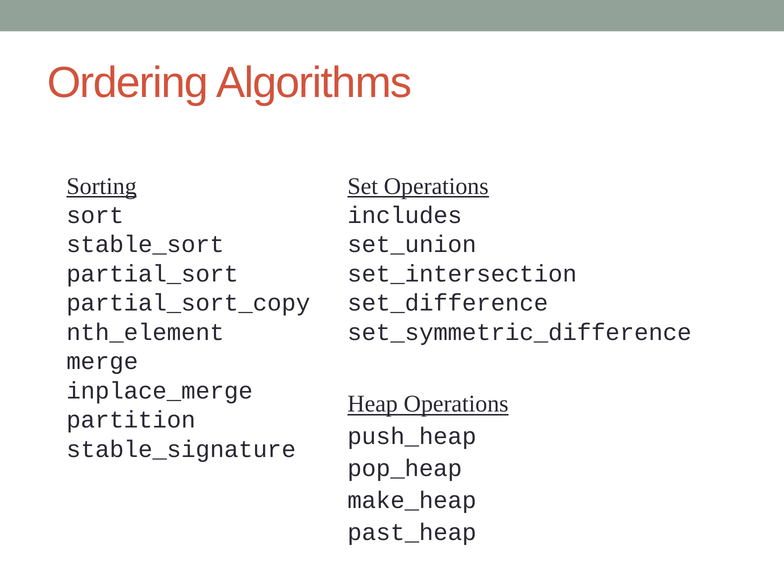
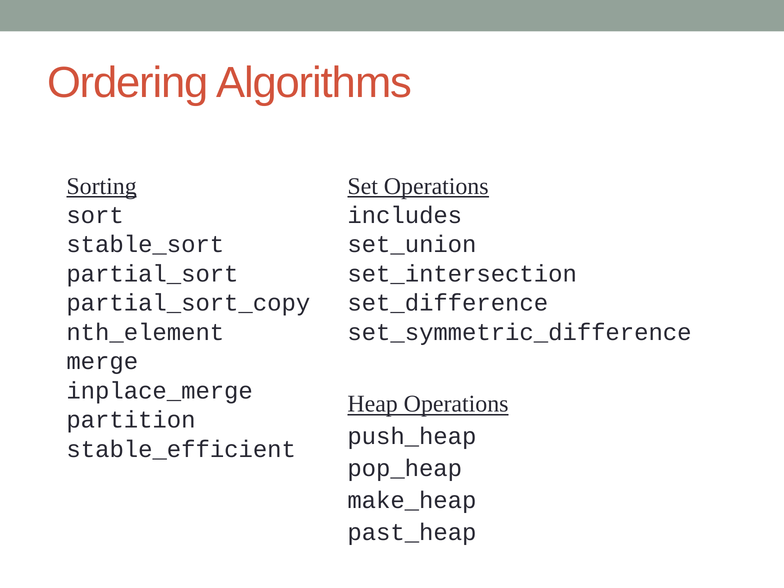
stable_signature: stable_signature -> stable_efficient
